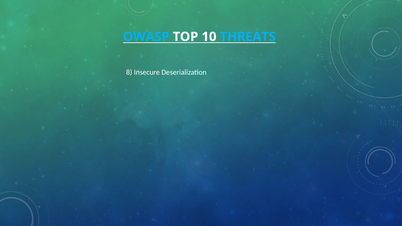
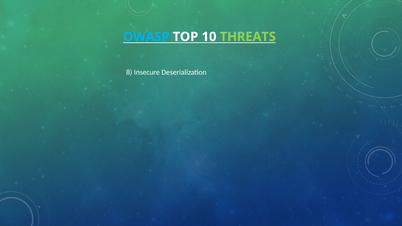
THREATS colour: light blue -> light green
